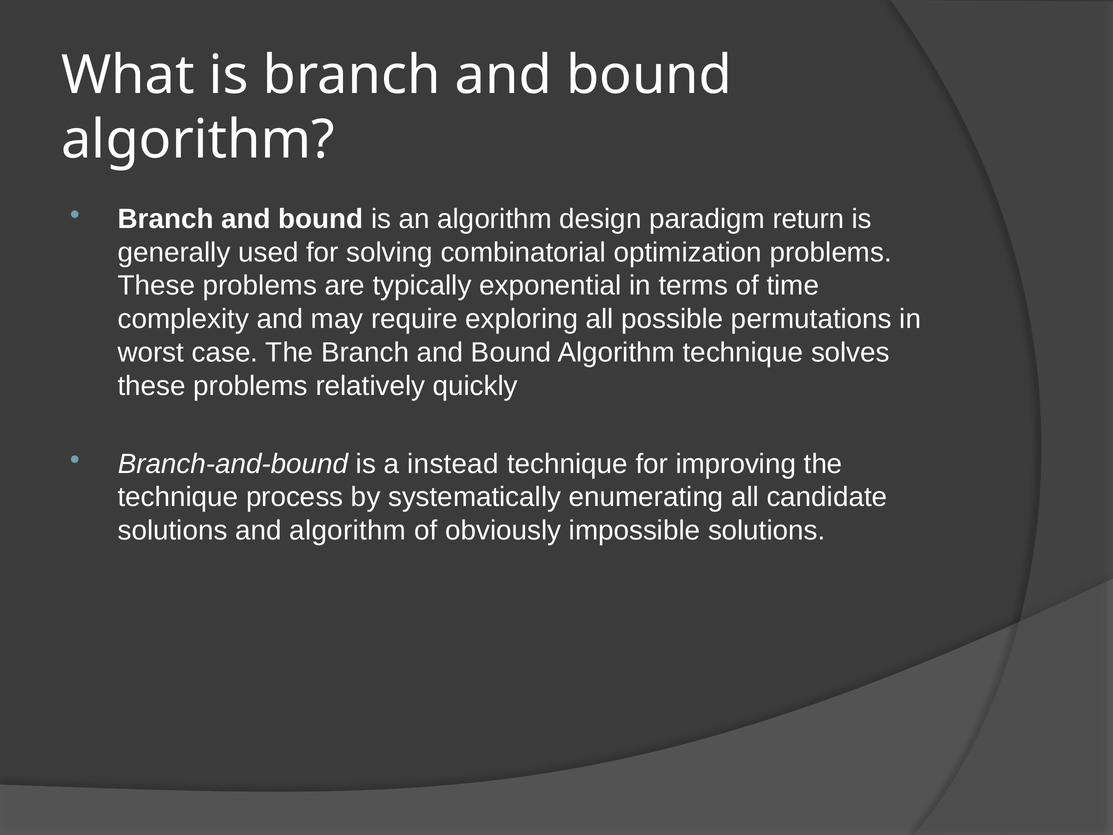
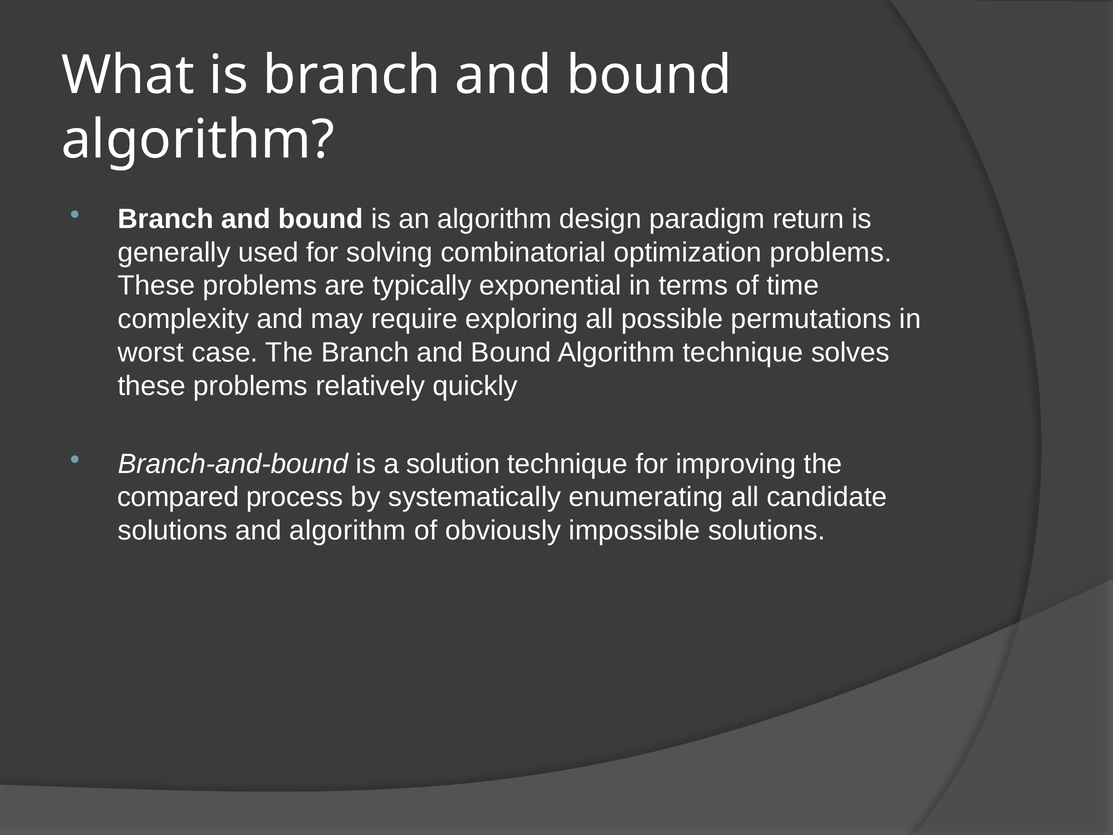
instead: instead -> solution
technique at (178, 497): technique -> compared
